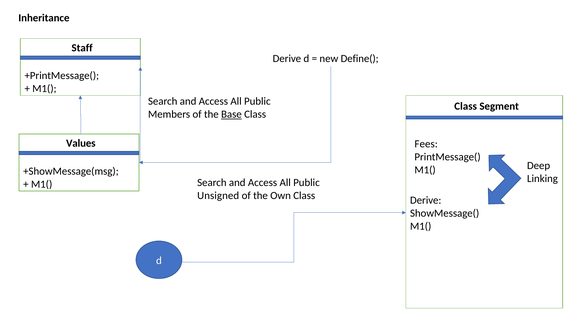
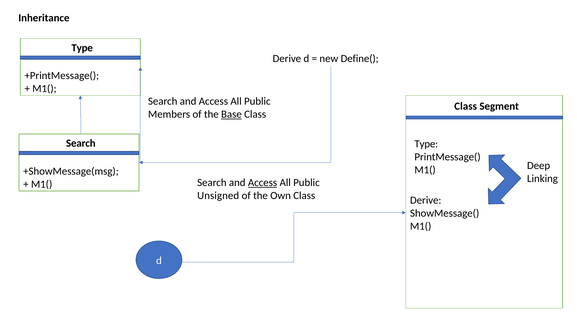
Staff at (82, 48): Staff -> Type
Values at (81, 143): Values -> Search
Fees at (426, 144): Fees -> Type
Access at (263, 182) underline: none -> present
